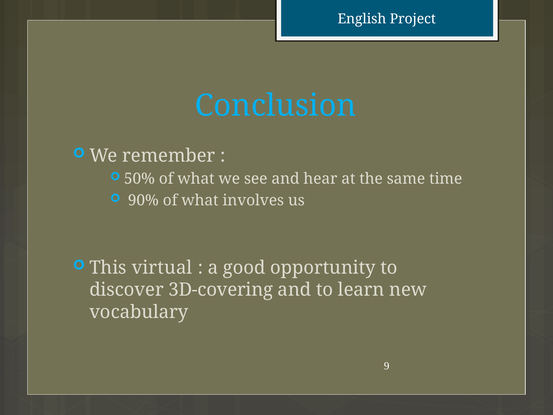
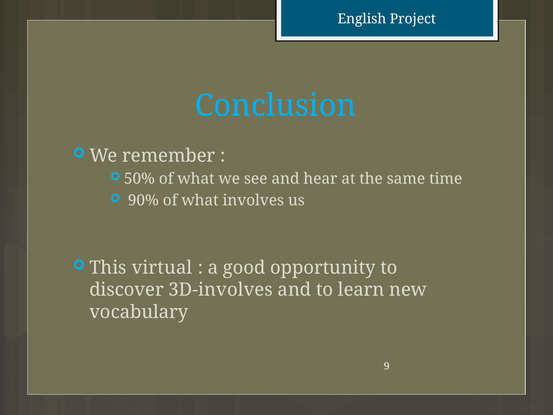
3D-covering: 3D-covering -> 3D-involves
